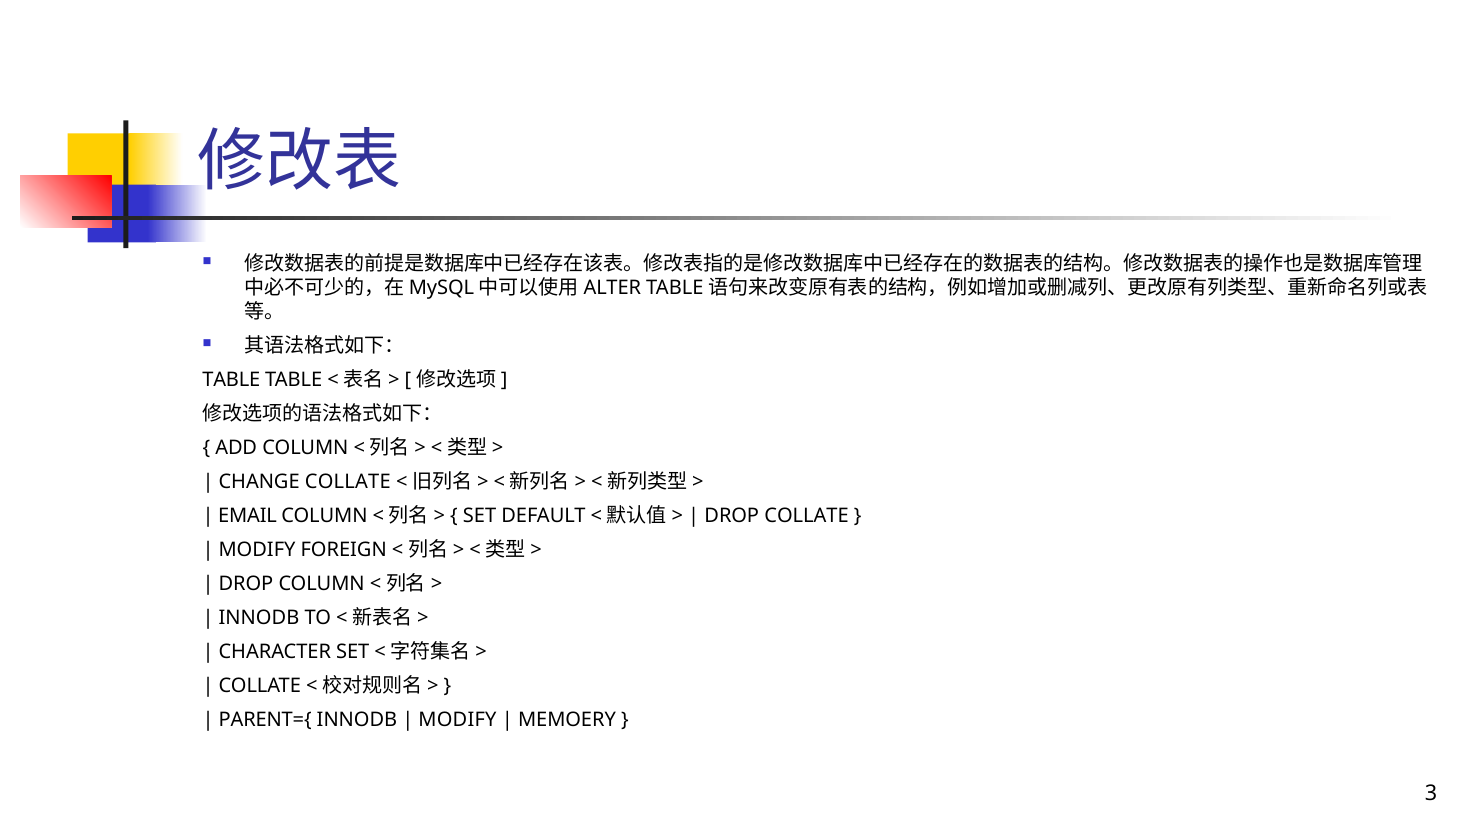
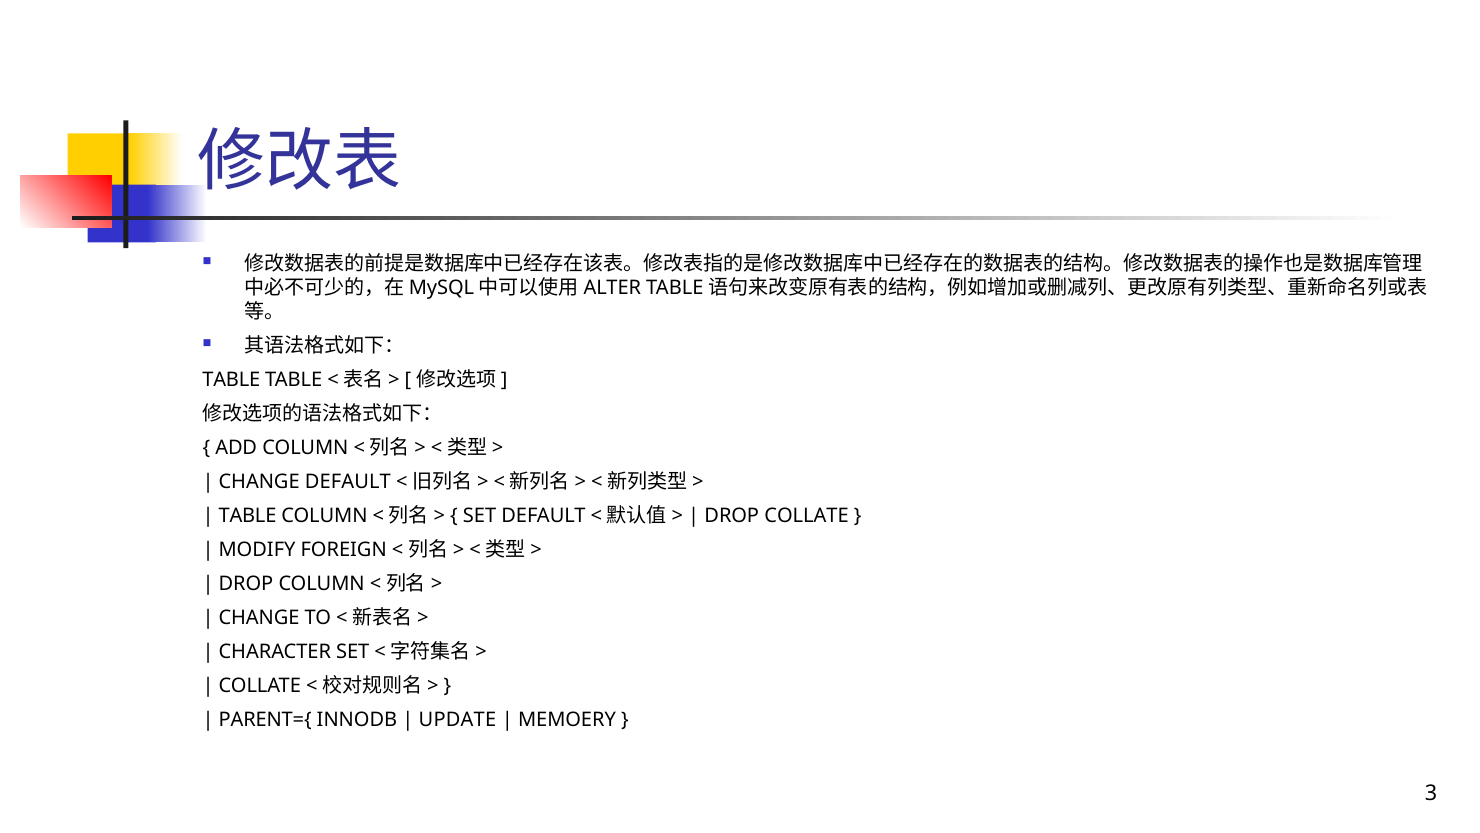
CHANGE COLLATE: COLLATE -> DEFAULT
EMAIL at (248, 516): EMAIL -> TABLE
INNODB at (259, 618): INNODB -> CHANGE
MODIFY at (457, 720): MODIFY -> UPDATE
